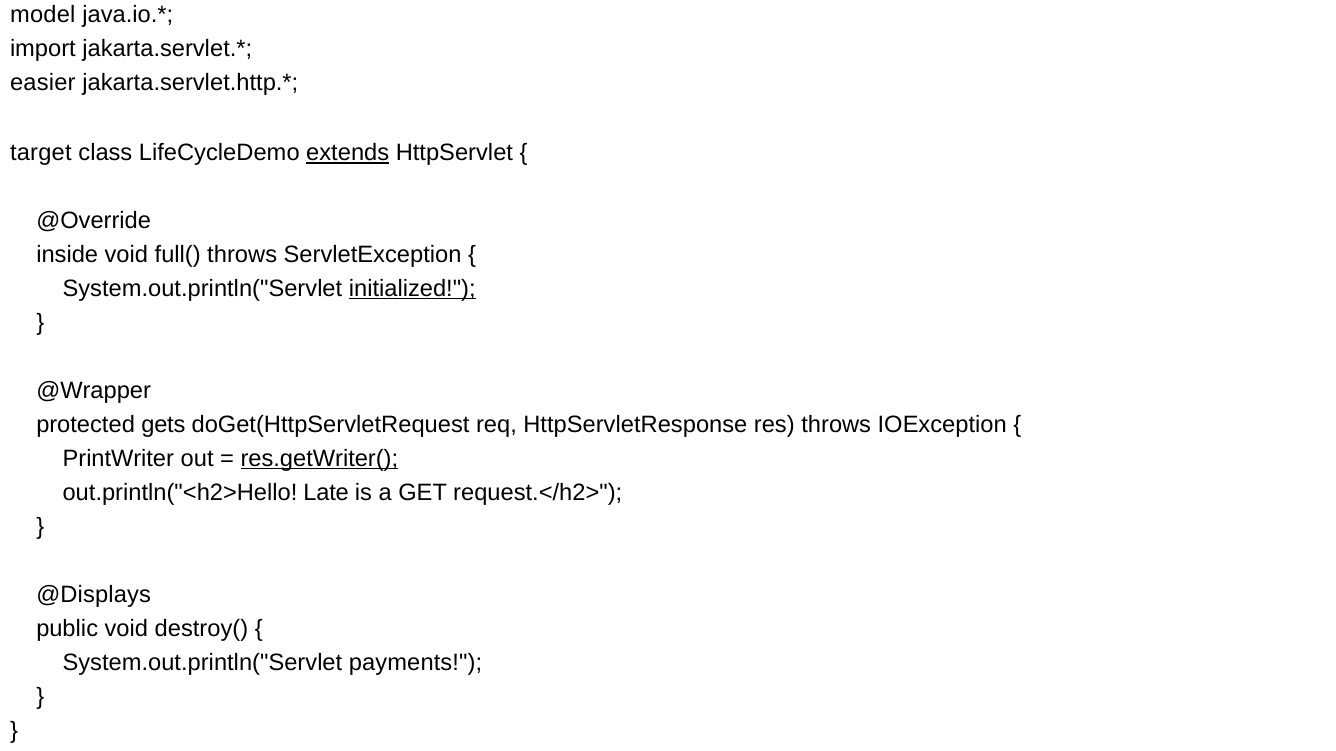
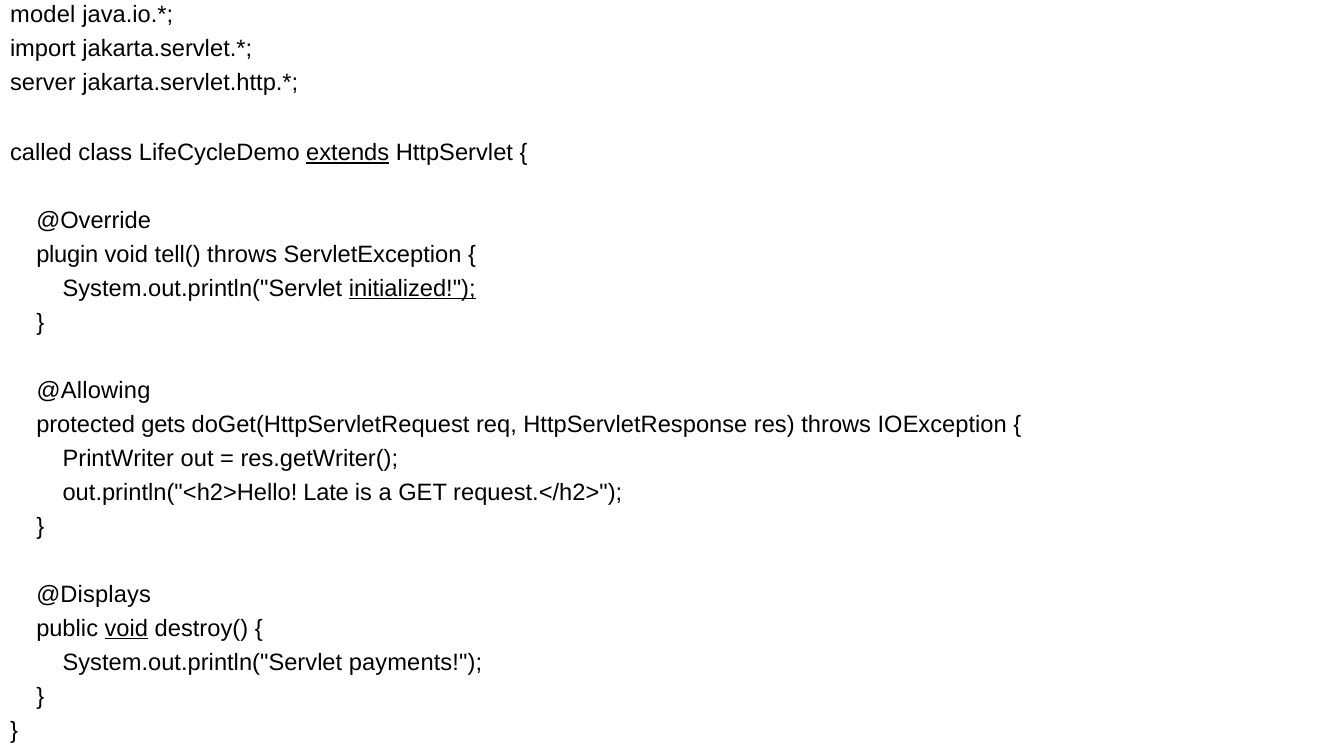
easier: easier -> server
target: target -> called
inside: inside -> plugin
full(: full( -> tell(
@Wrapper: @Wrapper -> @Allowing
res.getWriter( underline: present -> none
void at (126, 629) underline: none -> present
